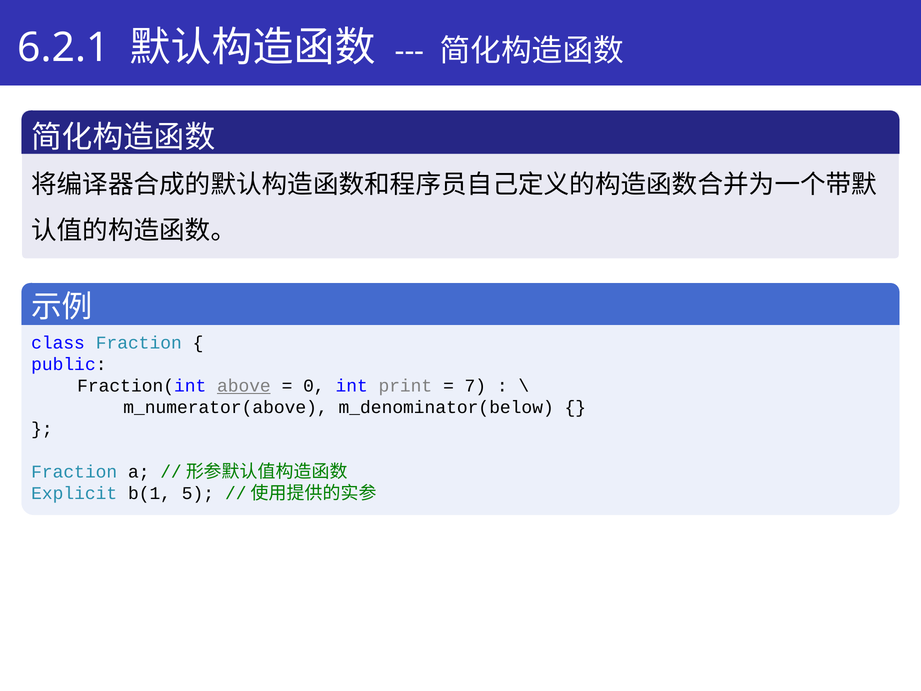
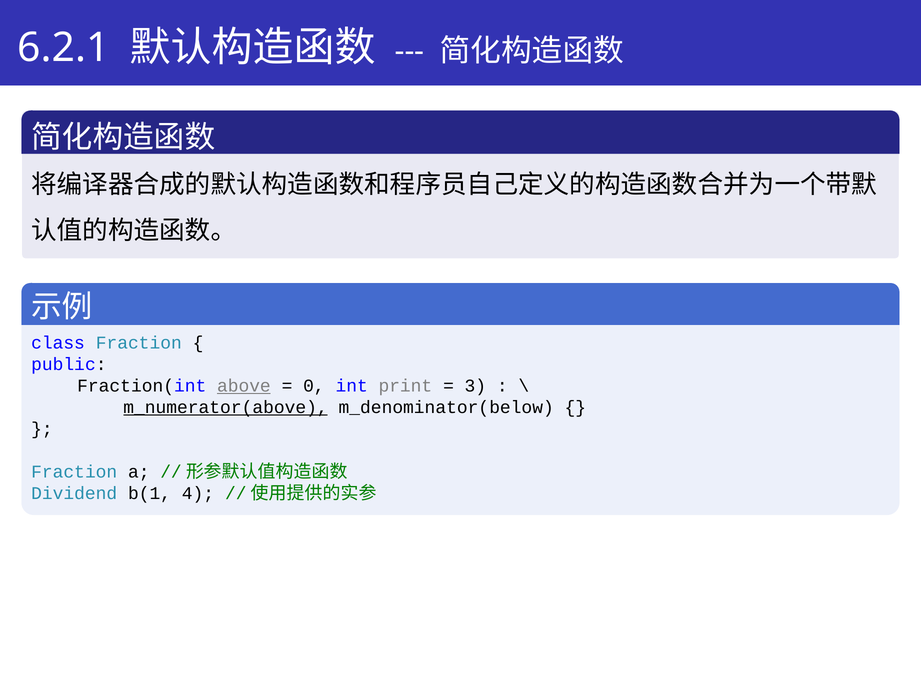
7: 7 -> 3
m_numerator(above underline: none -> present
Explicit: Explicit -> Dividend
5: 5 -> 4
